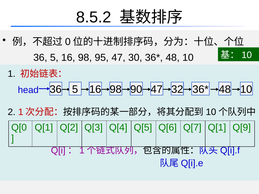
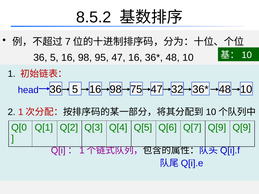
0: 0 -> 7
47 30: 30 -> 16
90: 90 -> 75
Q[7 Q[1: Q[1 -> Q[9
